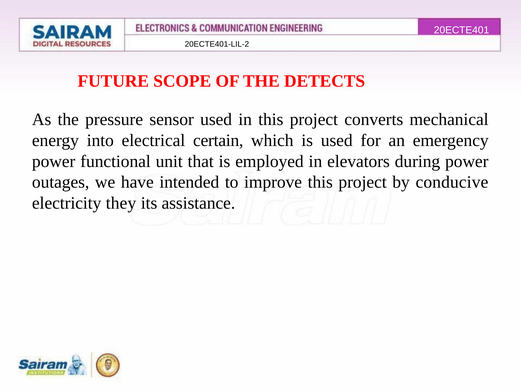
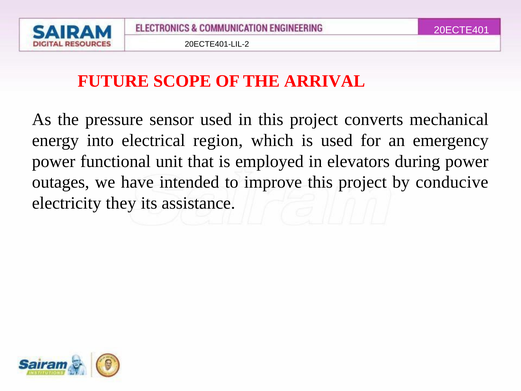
DETECTS: DETECTS -> ARRIVAL
certain: certain -> region
